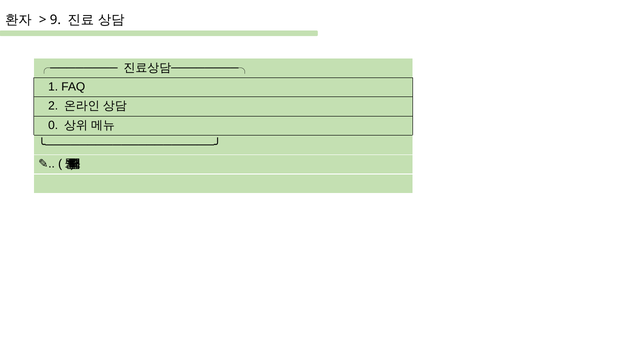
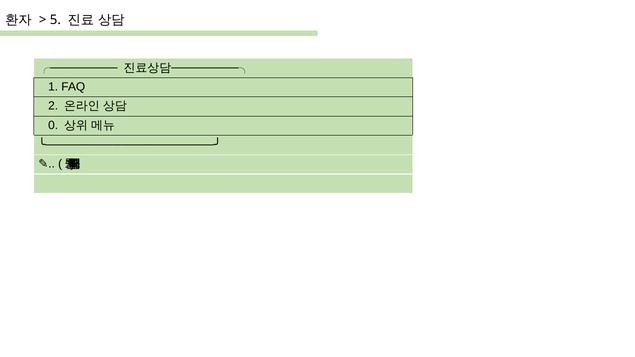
9: 9 -> 5
